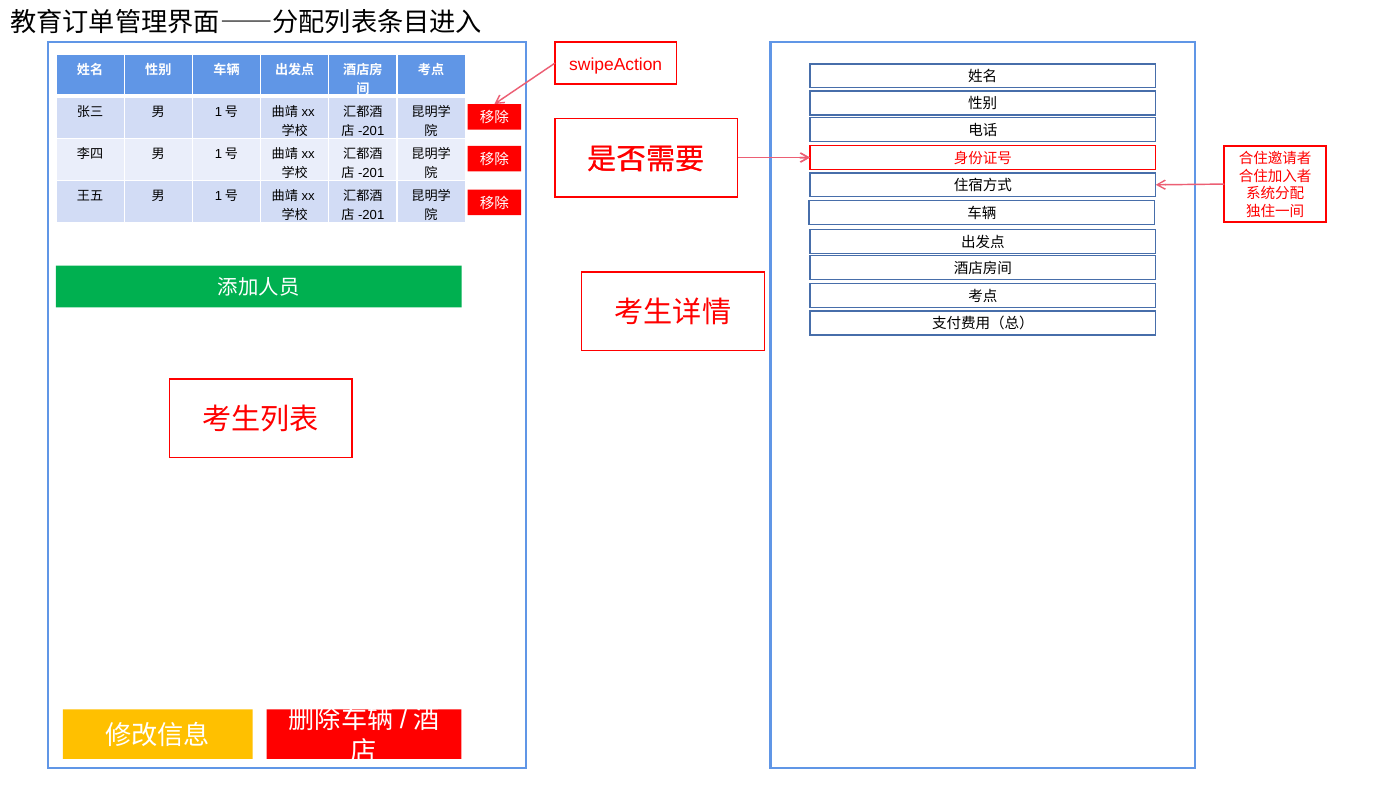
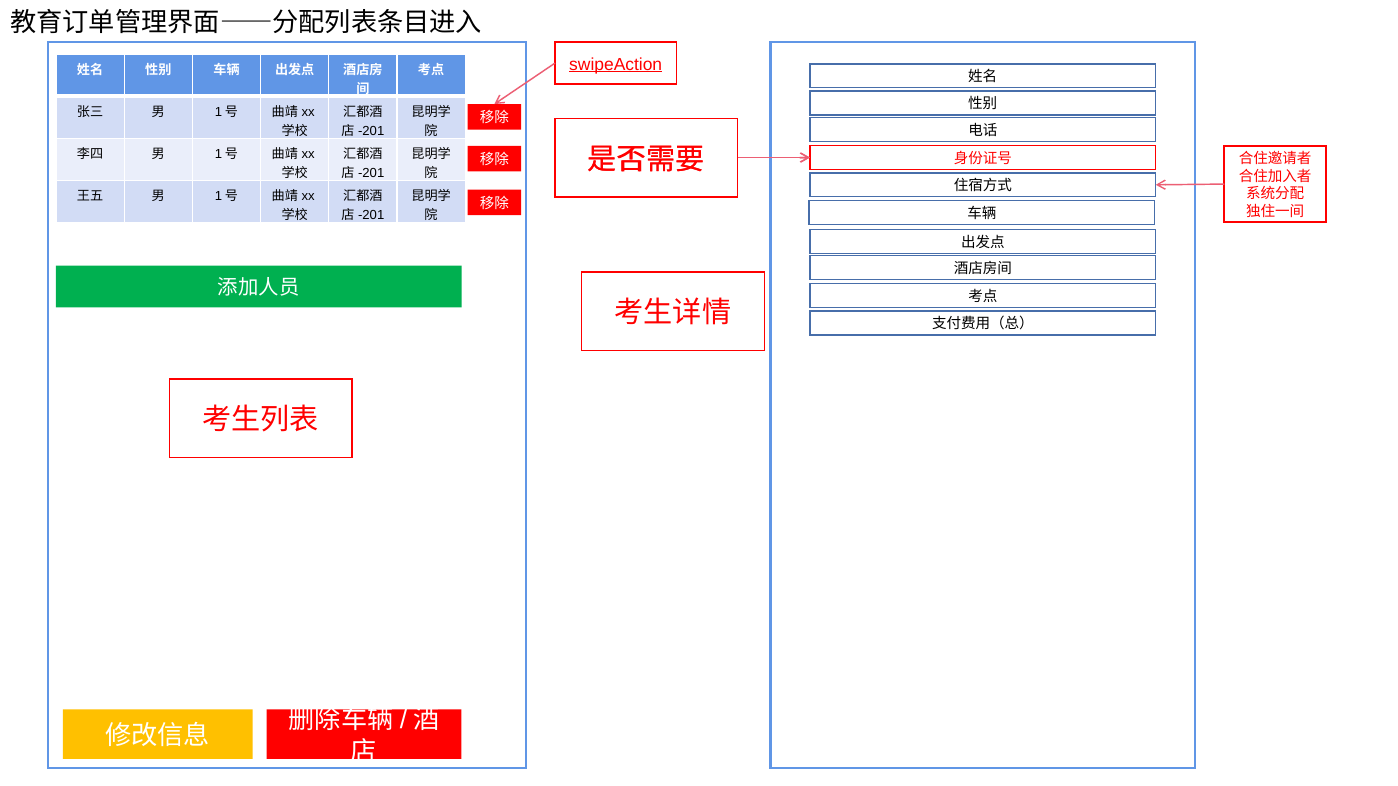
swipeAction underline: none -> present
